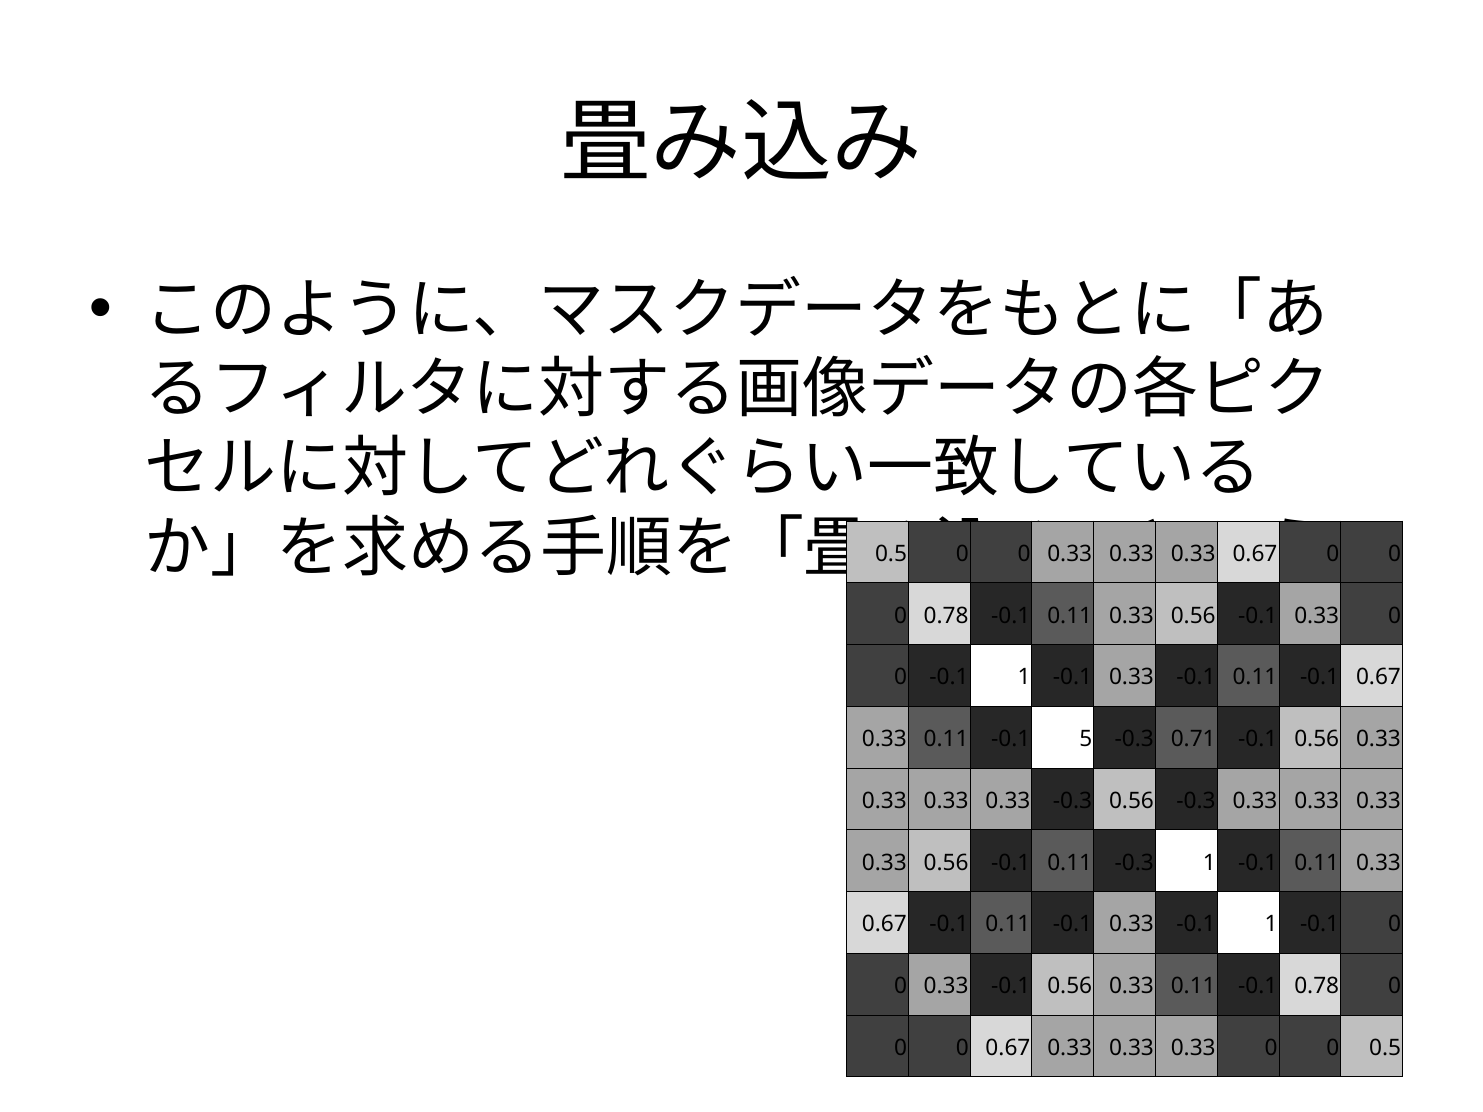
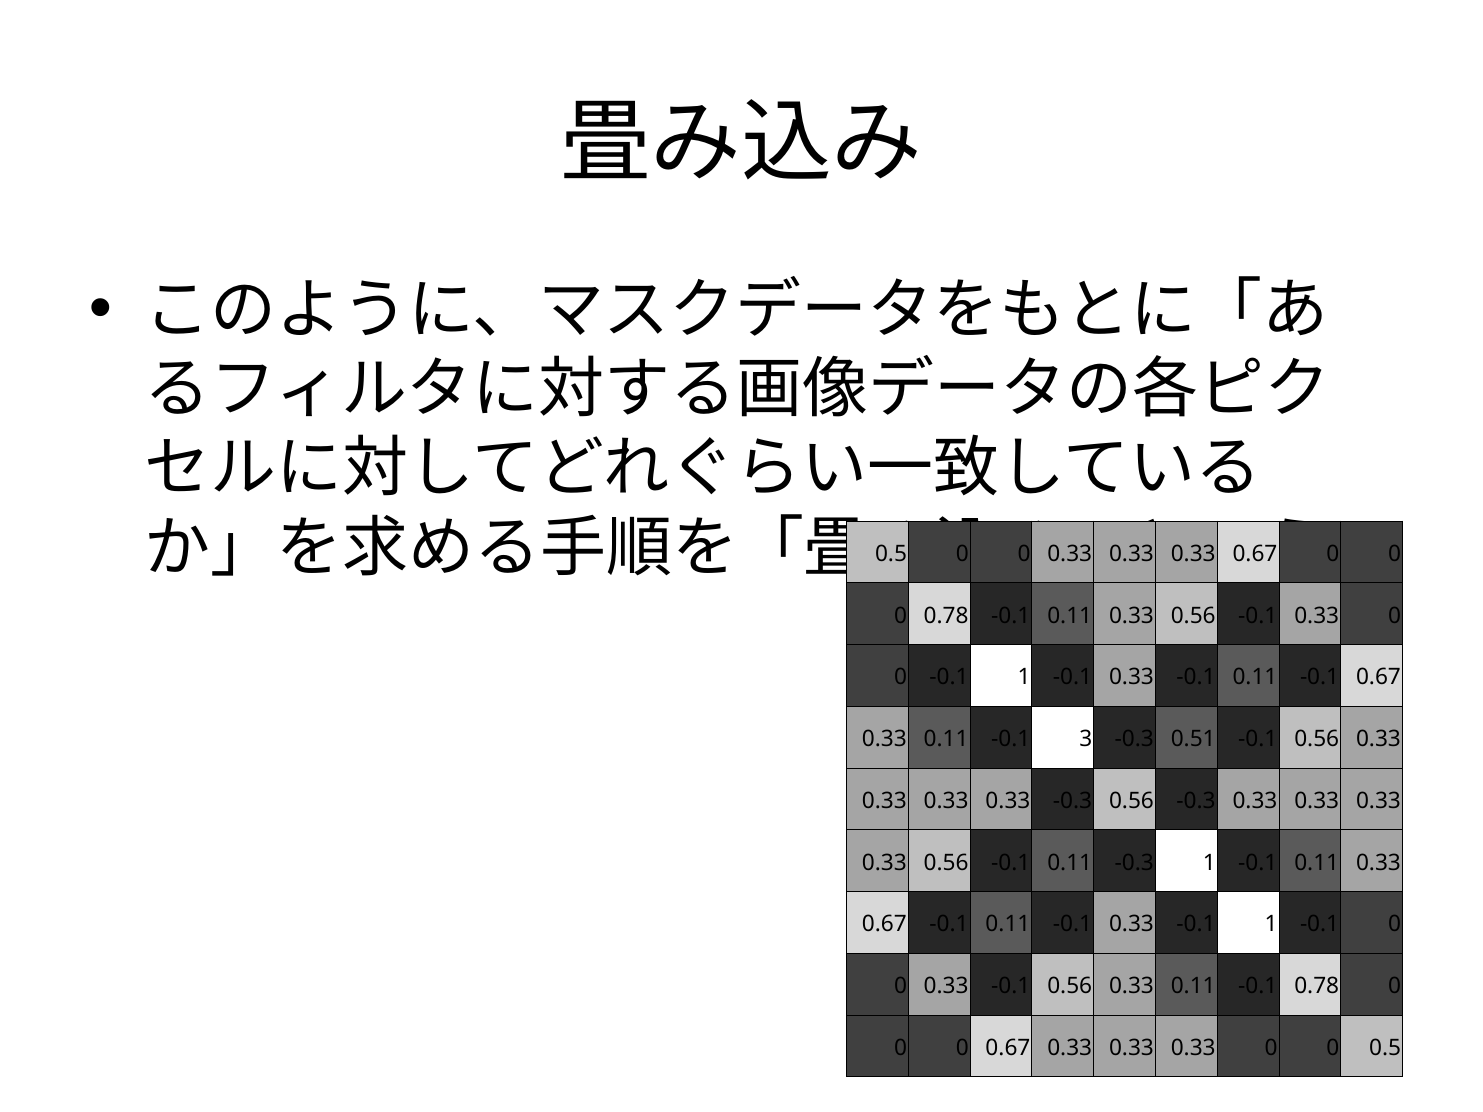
5: 5 -> 3
0.71: 0.71 -> 0.51
